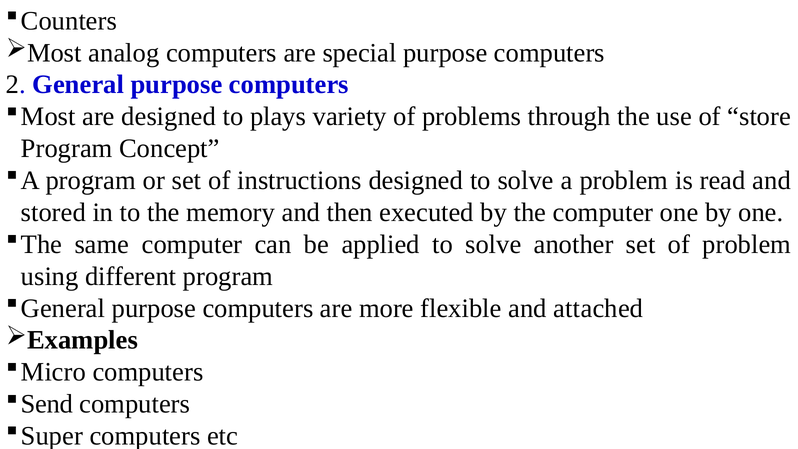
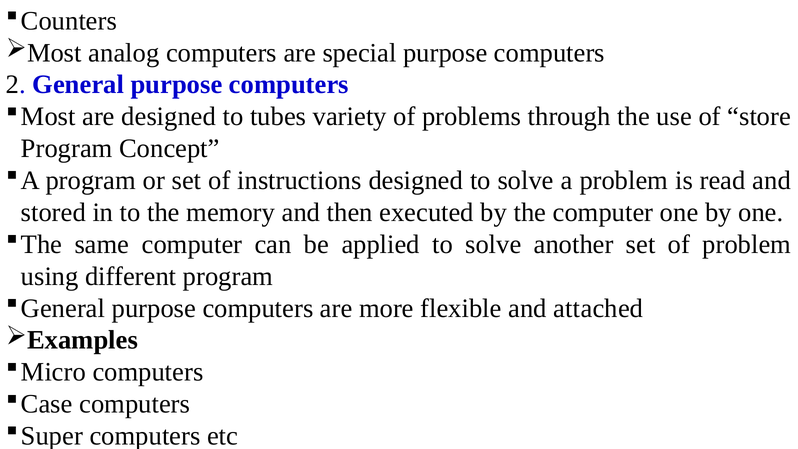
plays: plays -> tubes
Send: Send -> Case
